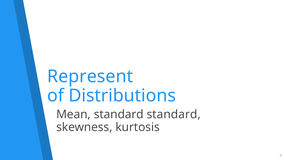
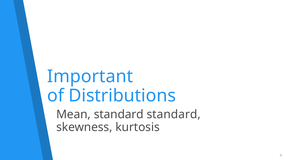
Represent: Represent -> Important
